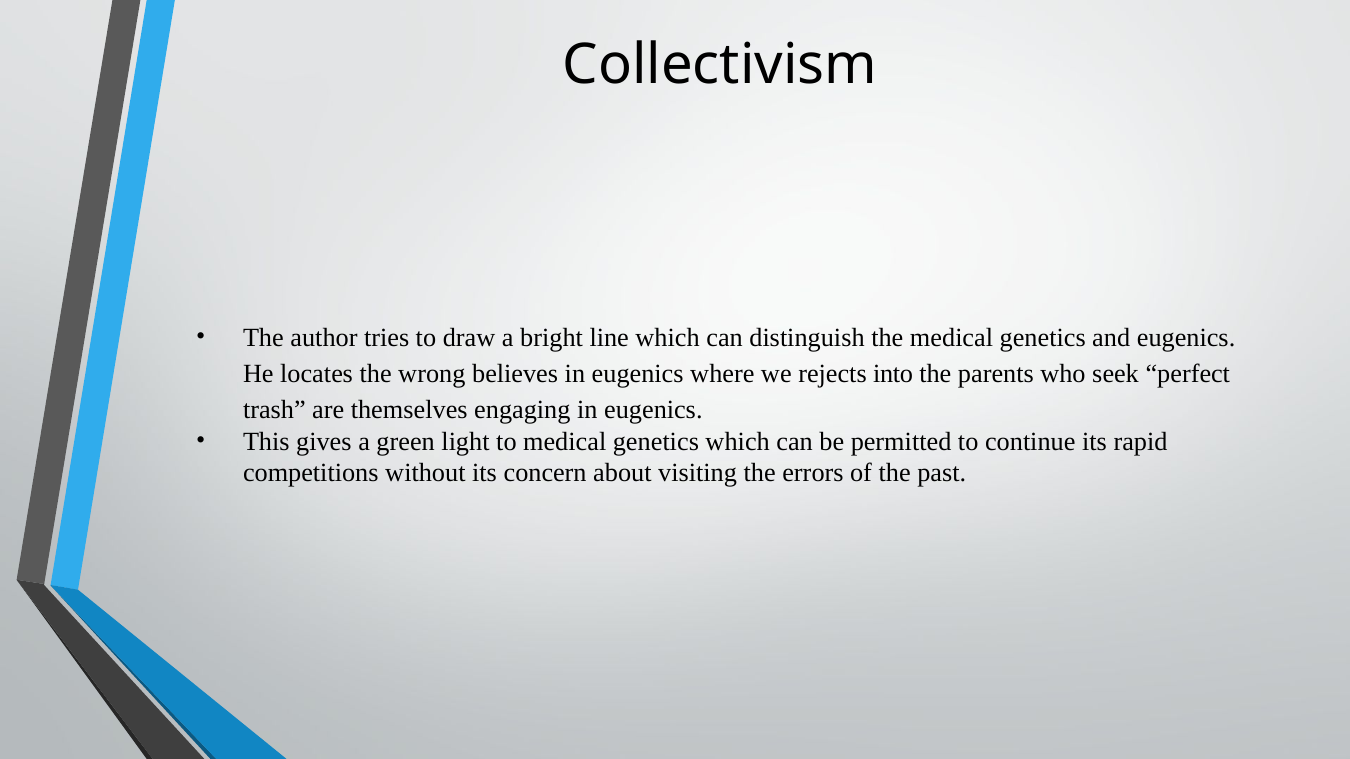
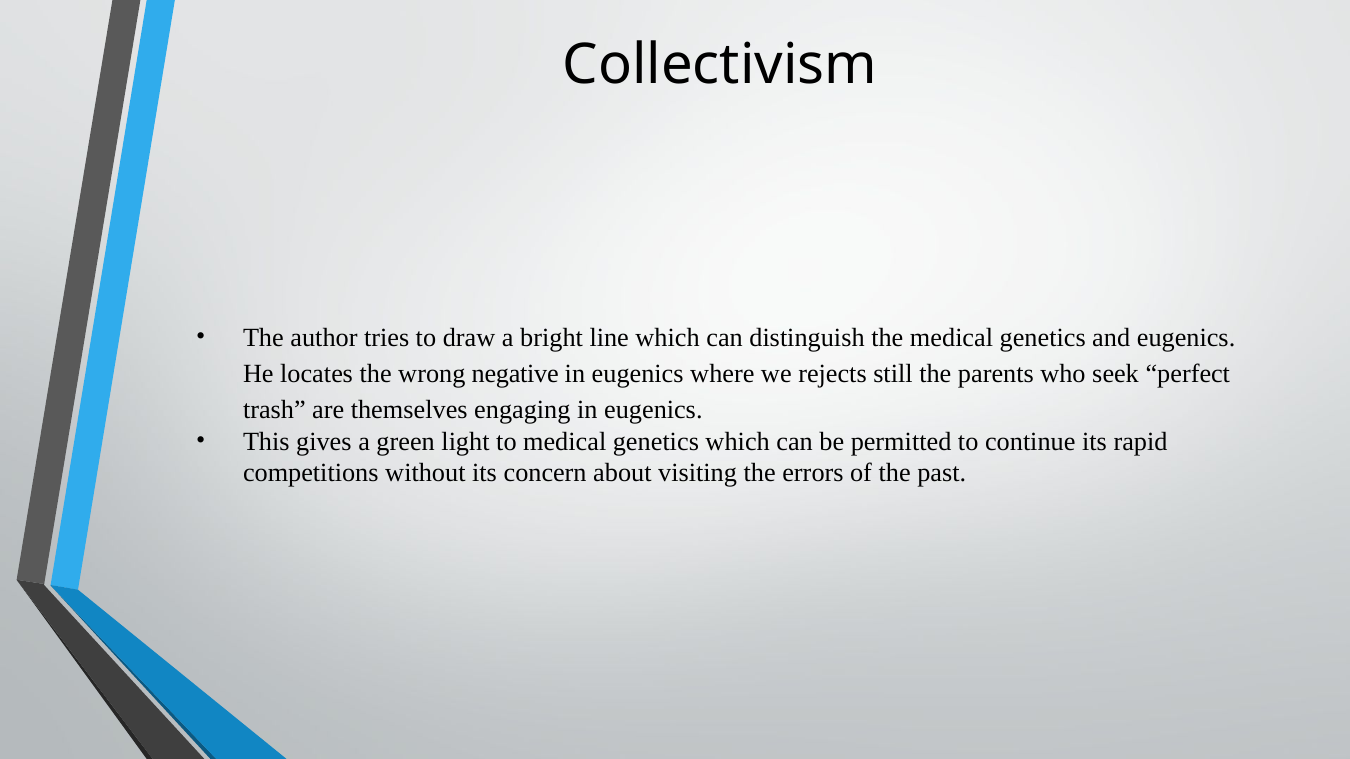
believes: believes -> negative
into: into -> still
